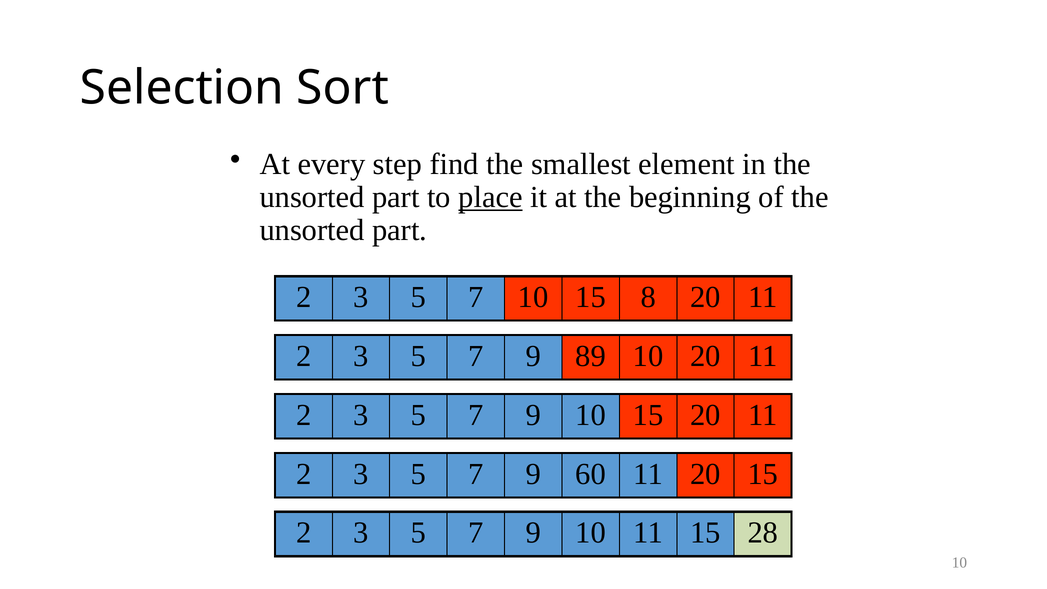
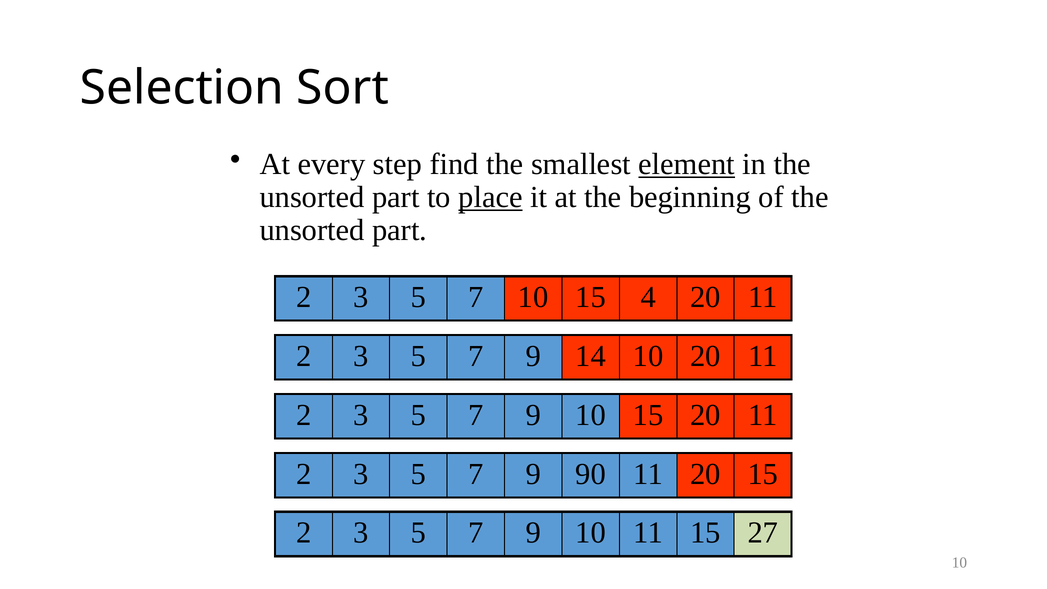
element underline: none -> present
8: 8 -> 4
89: 89 -> 14
60: 60 -> 90
28: 28 -> 27
